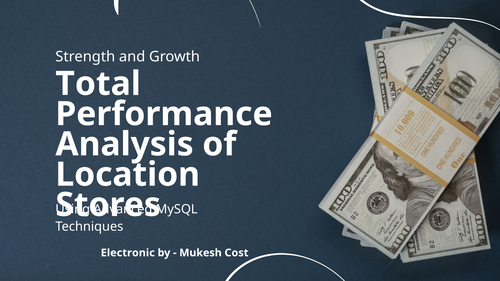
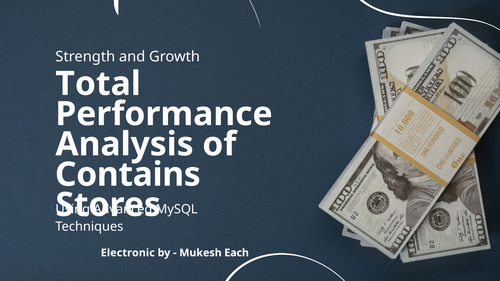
Location: Location -> Contains
Cost: Cost -> Each
